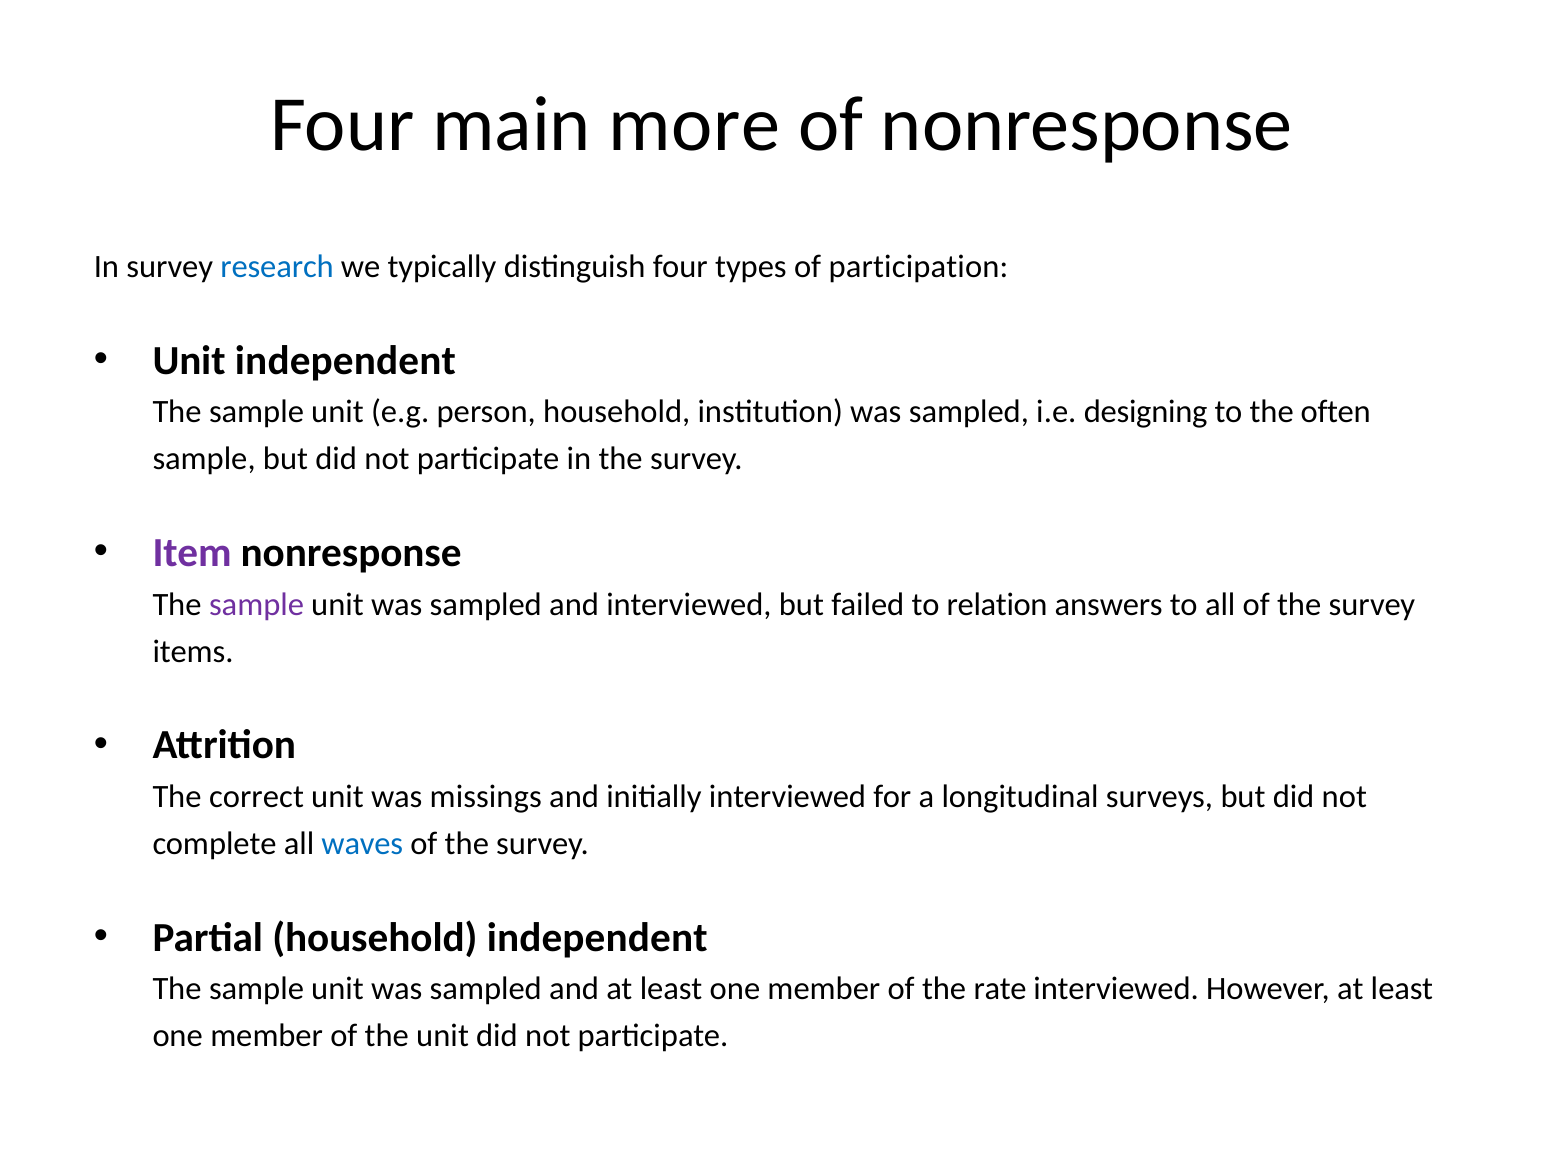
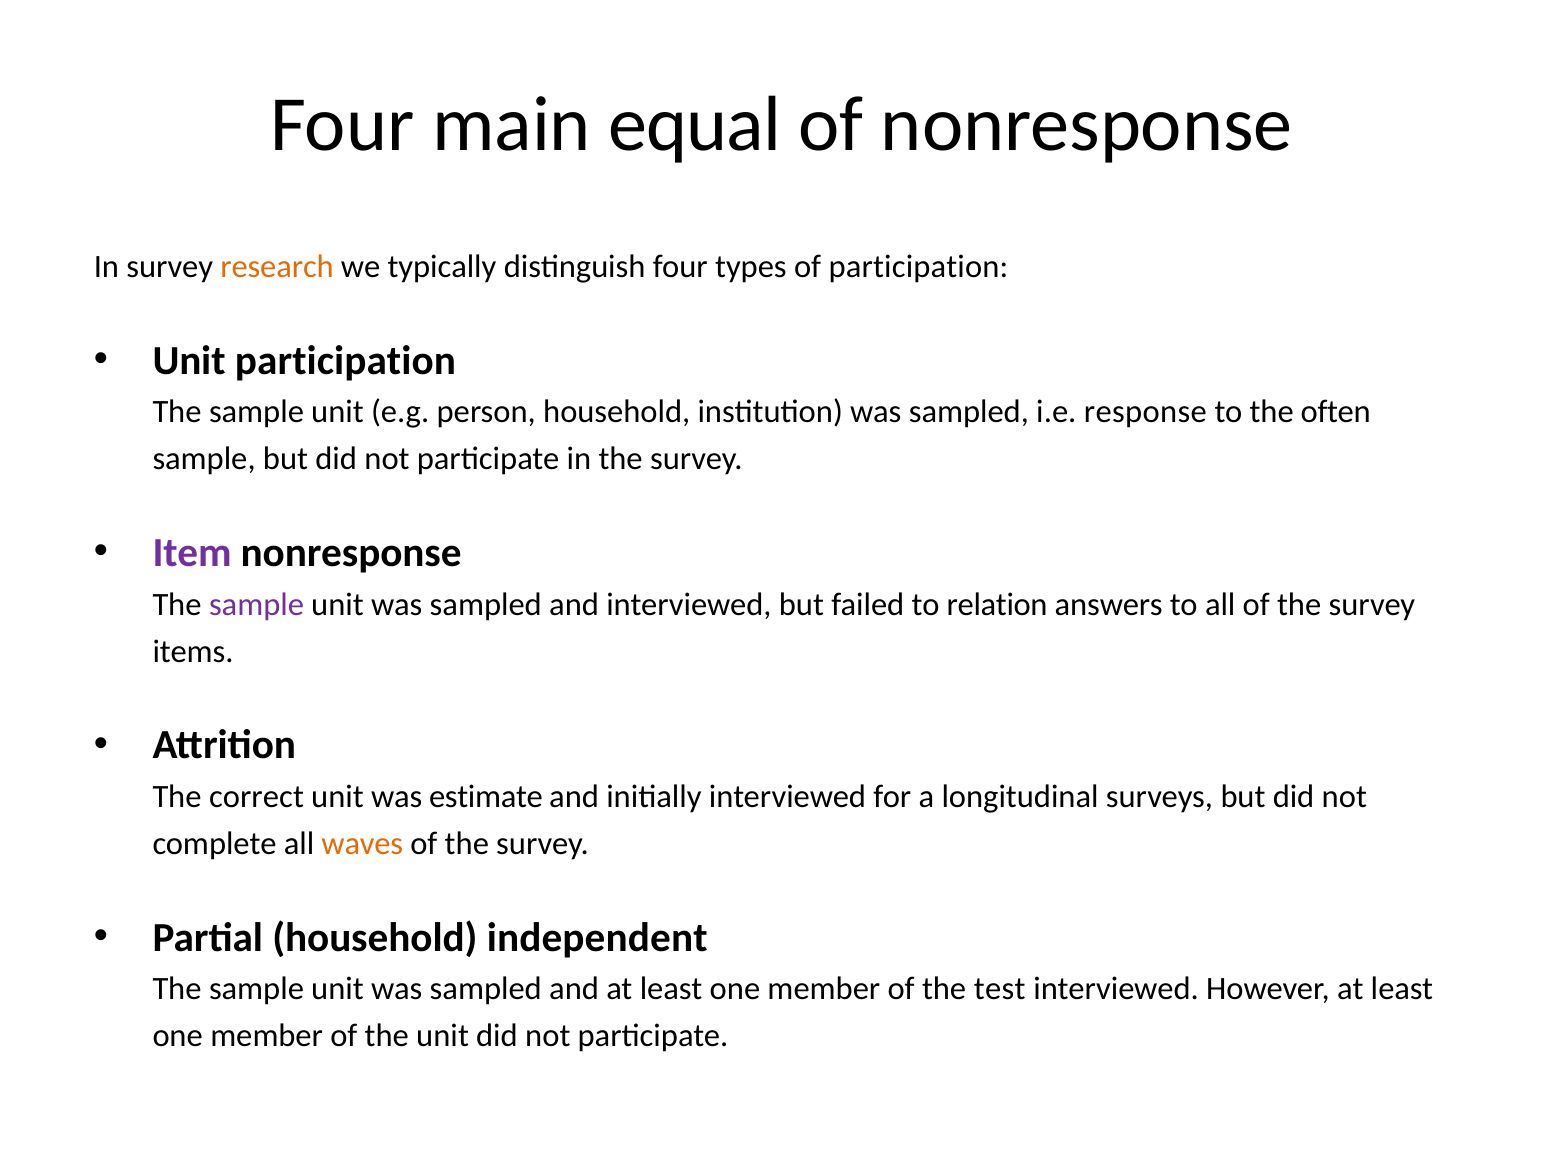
more: more -> equal
research colour: blue -> orange
Unit independent: independent -> participation
designing: designing -> response
missings: missings -> estimate
waves colour: blue -> orange
rate: rate -> test
